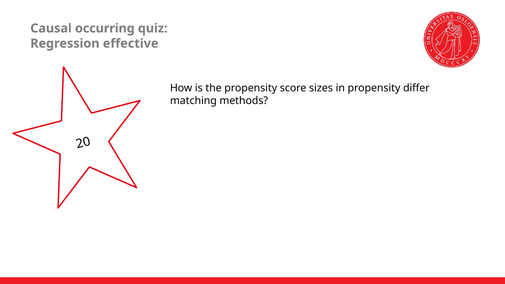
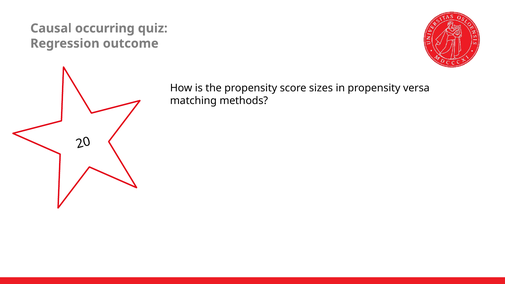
effective: effective -> outcome
differ: differ -> versa
